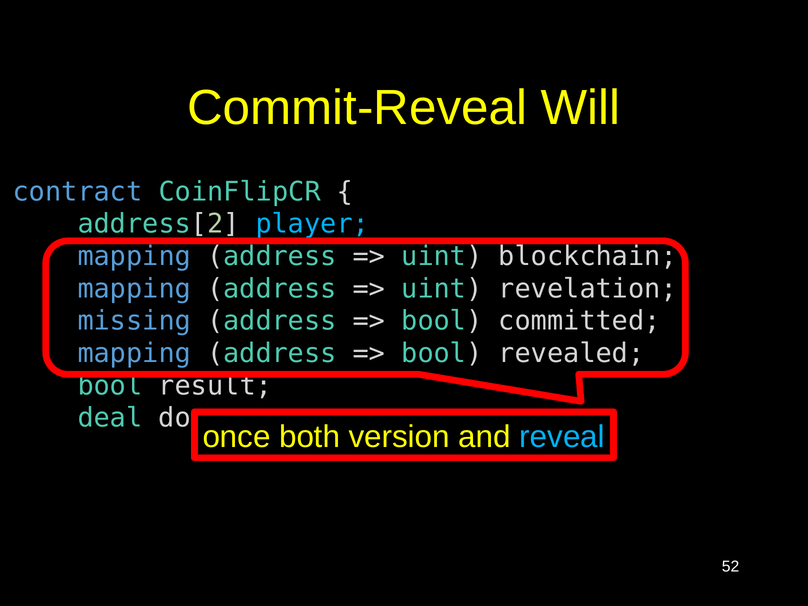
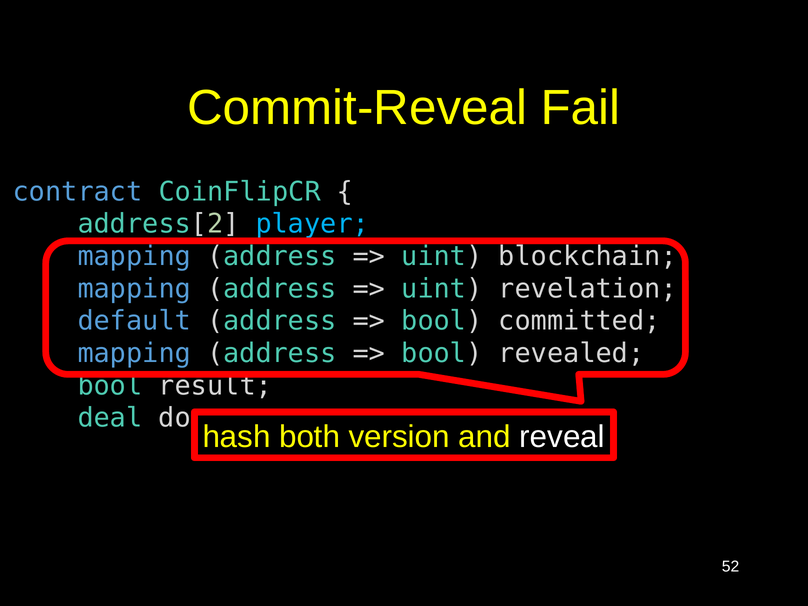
Will: Will -> Fail
missing: missing -> default
once: once -> hash
reveal colour: light blue -> white
